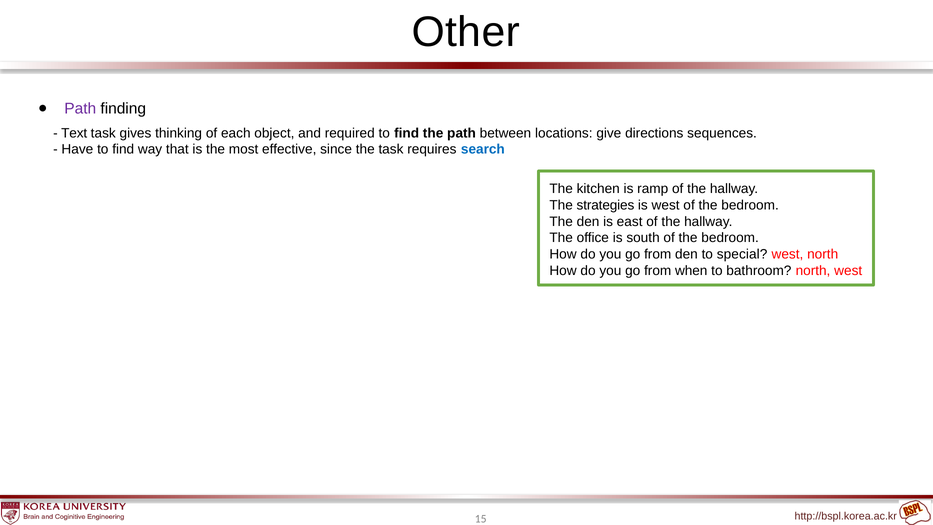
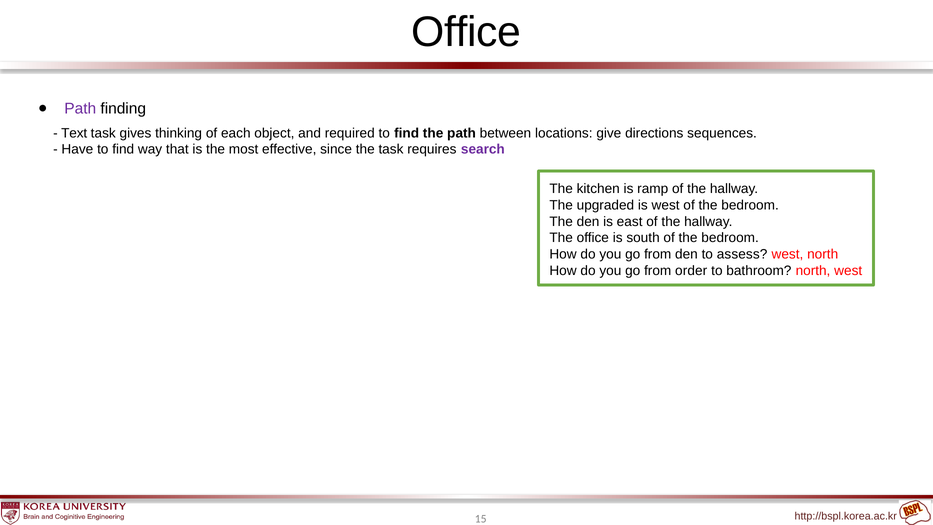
Other at (466, 32): Other -> Office
search colour: blue -> purple
strategies: strategies -> upgraded
special: special -> assess
when: when -> order
